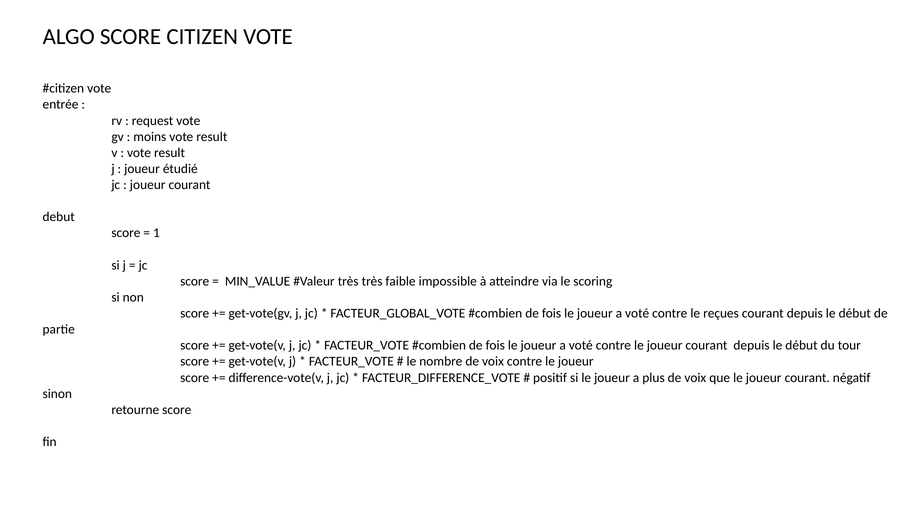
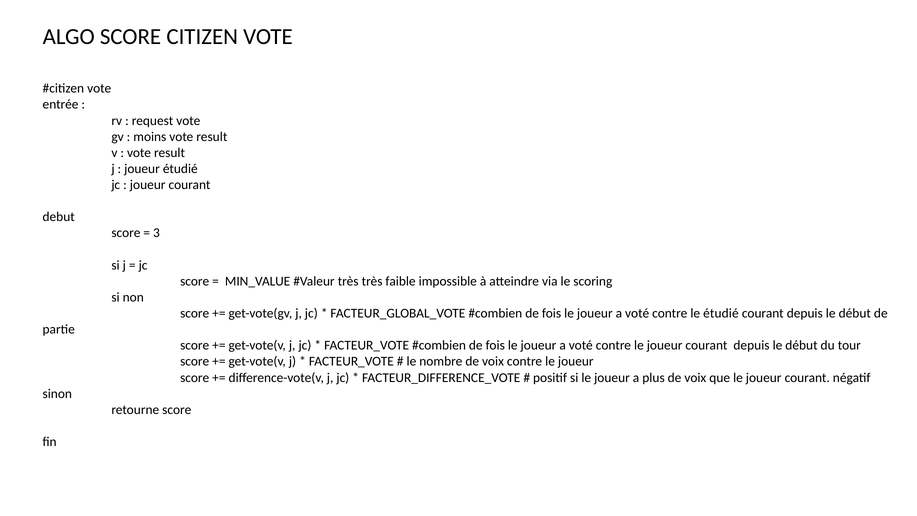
1: 1 -> 3
le reçues: reçues -> étudié
